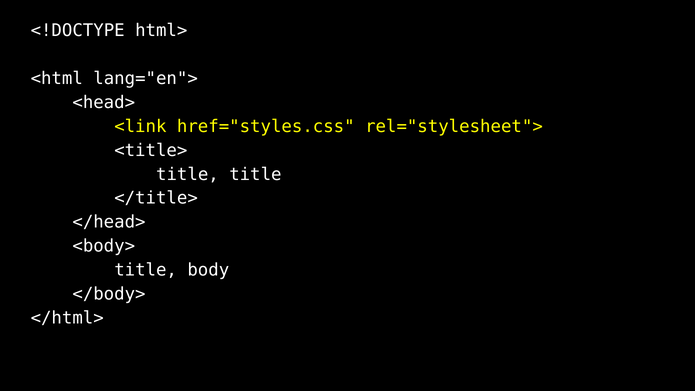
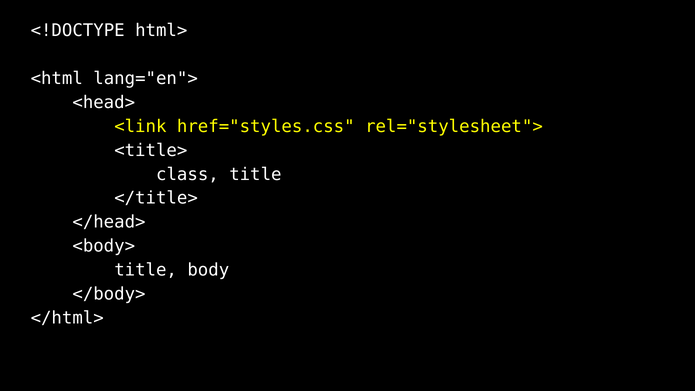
title at (187, 174): title -> class
